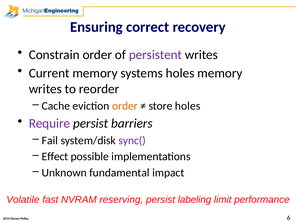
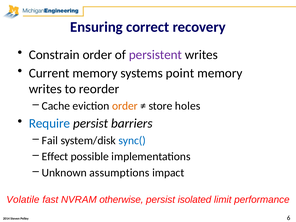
systems holes: holes -> point
Require colour: purple -> blue
sync( colour: purple -> blue
fundamental: fundamental -> assumptions
reserving: reserving -> otherwise
labeling: labeling -> isolated
